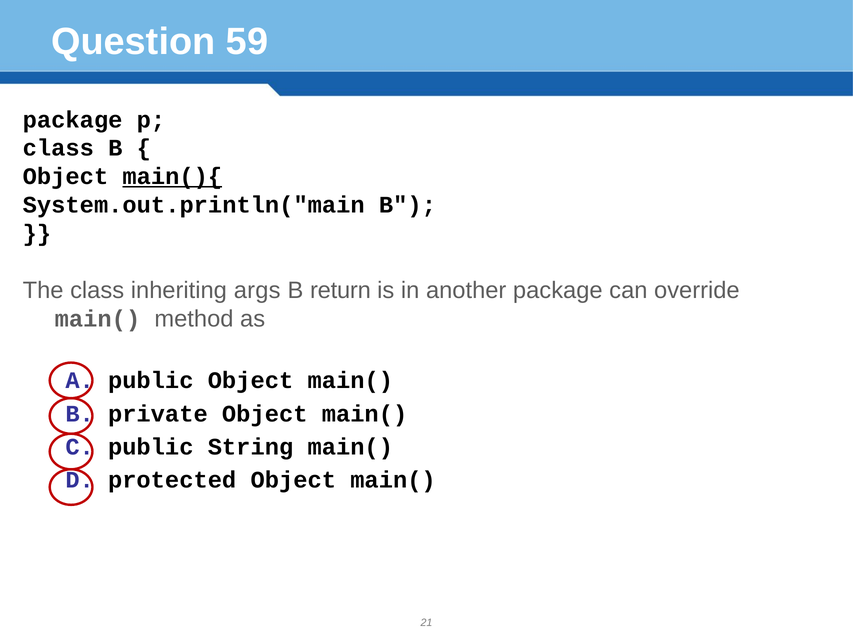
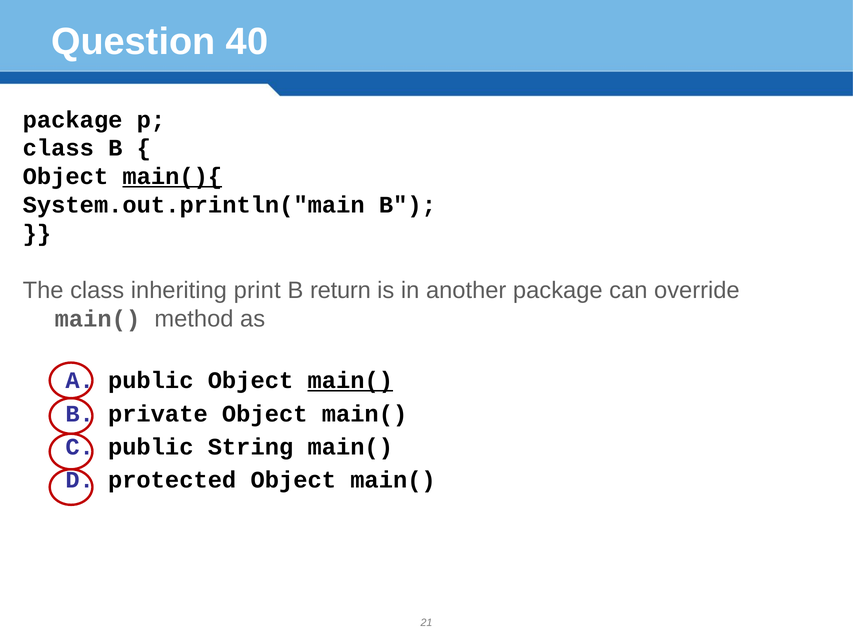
59: 59 -> 40
args: args -> print
main( at (350, 380) underline: none -> present
